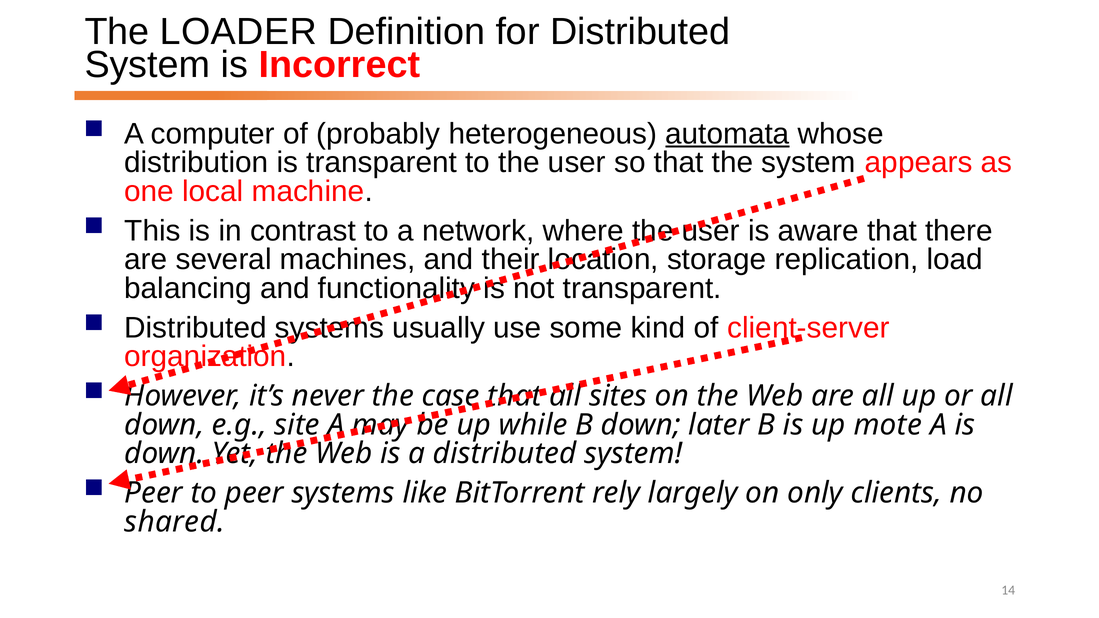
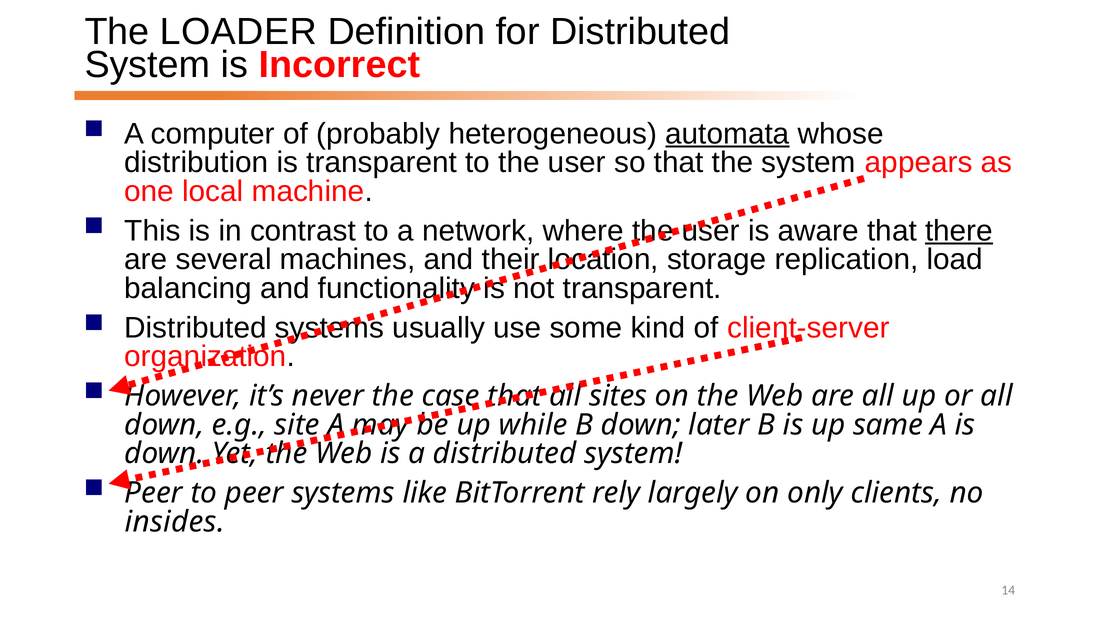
there underline: none -> present
mote: mote -> same
shared: shared -> insides
